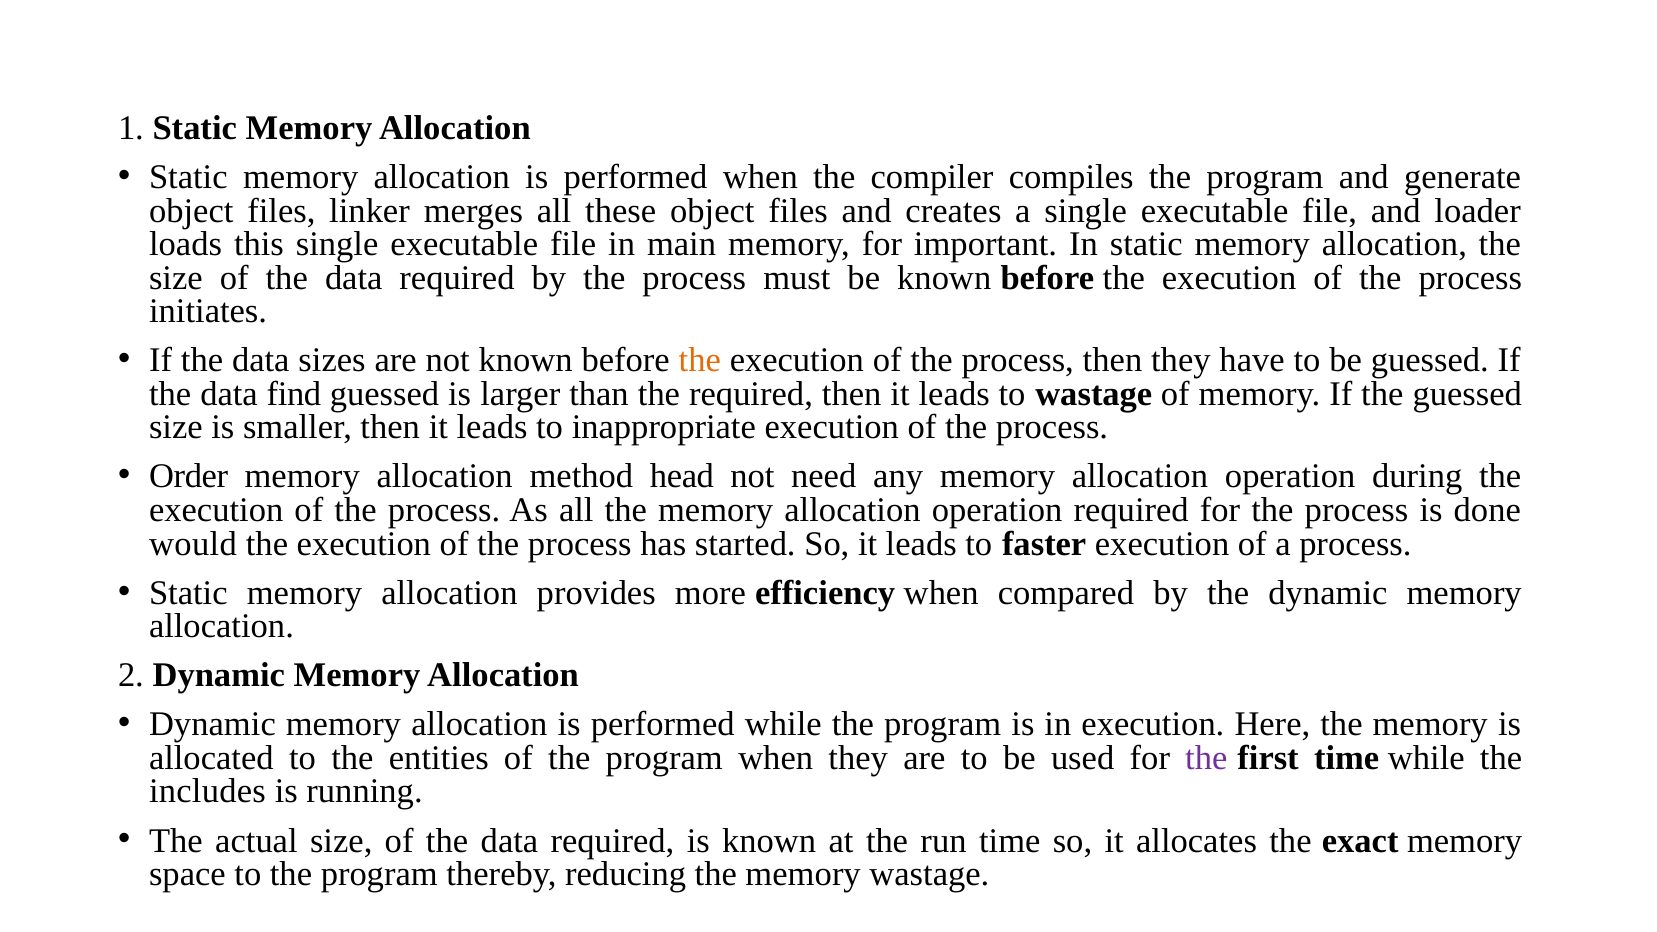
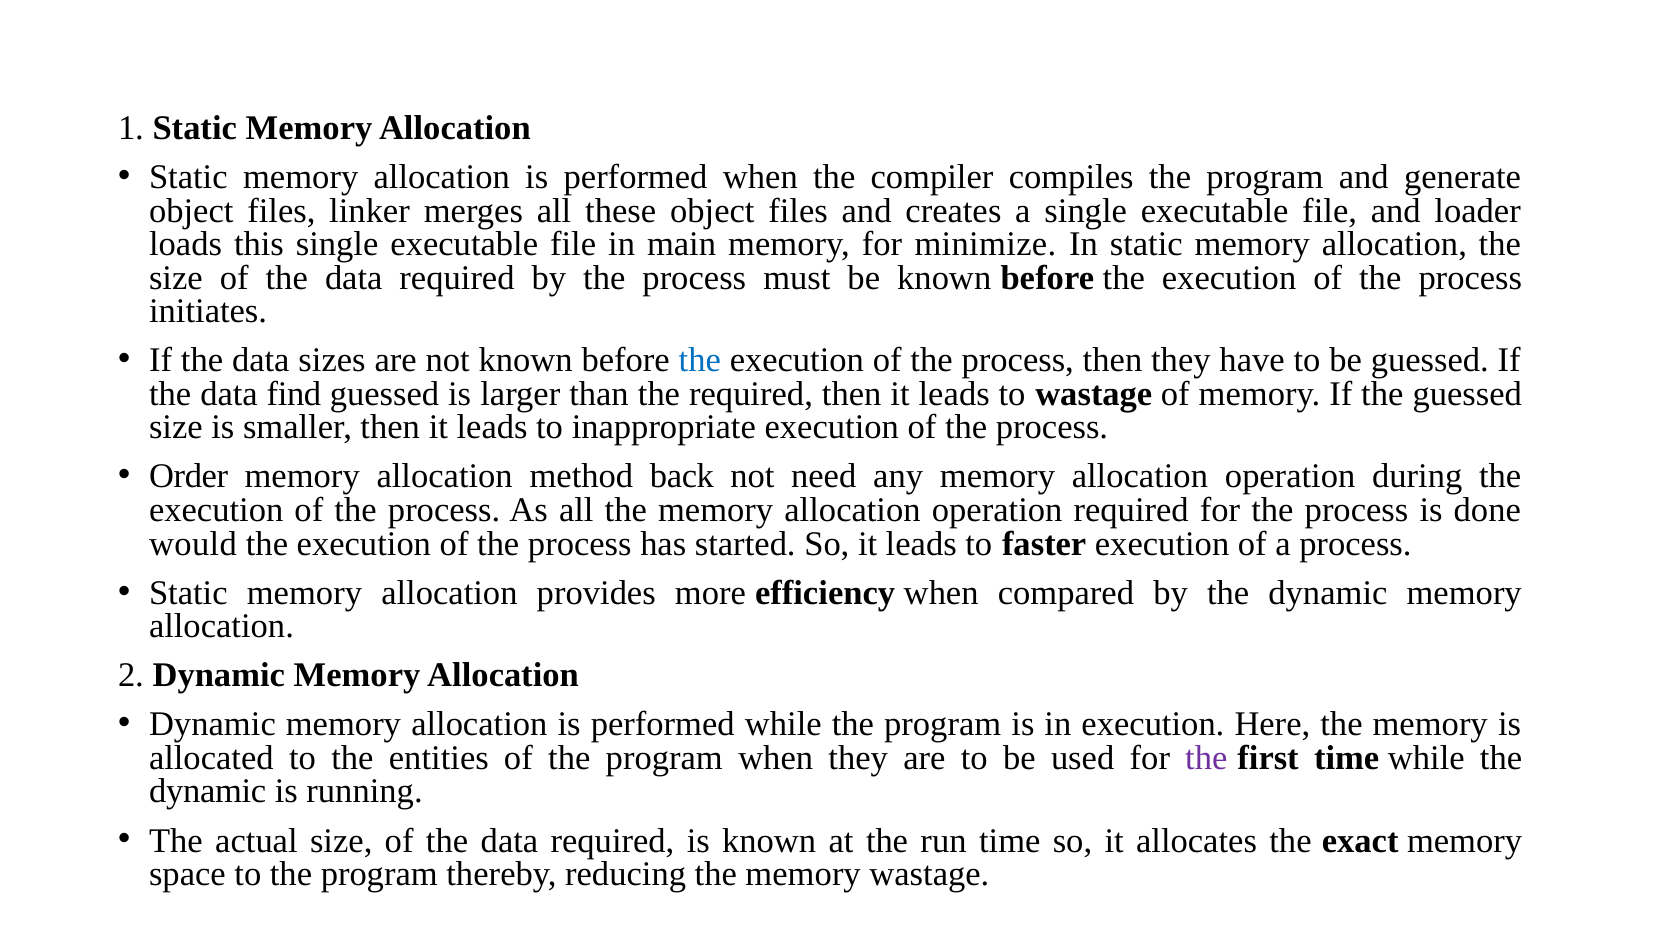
important: important -> minimize
the at (700, 360) colour: orange -> blue
head: head -> back
includes at (207, 792): includes -> dynamic
